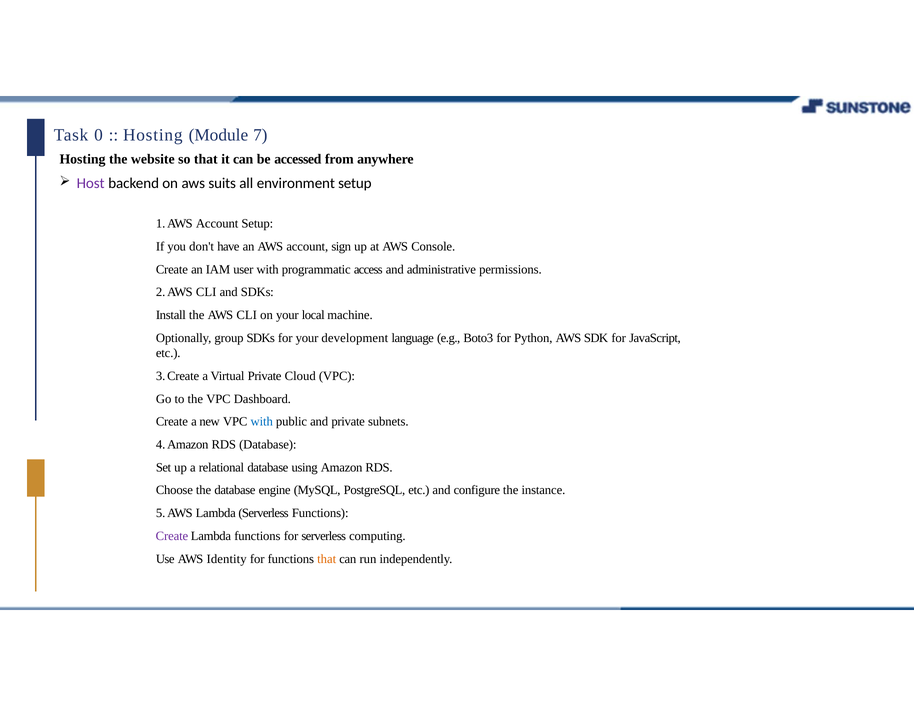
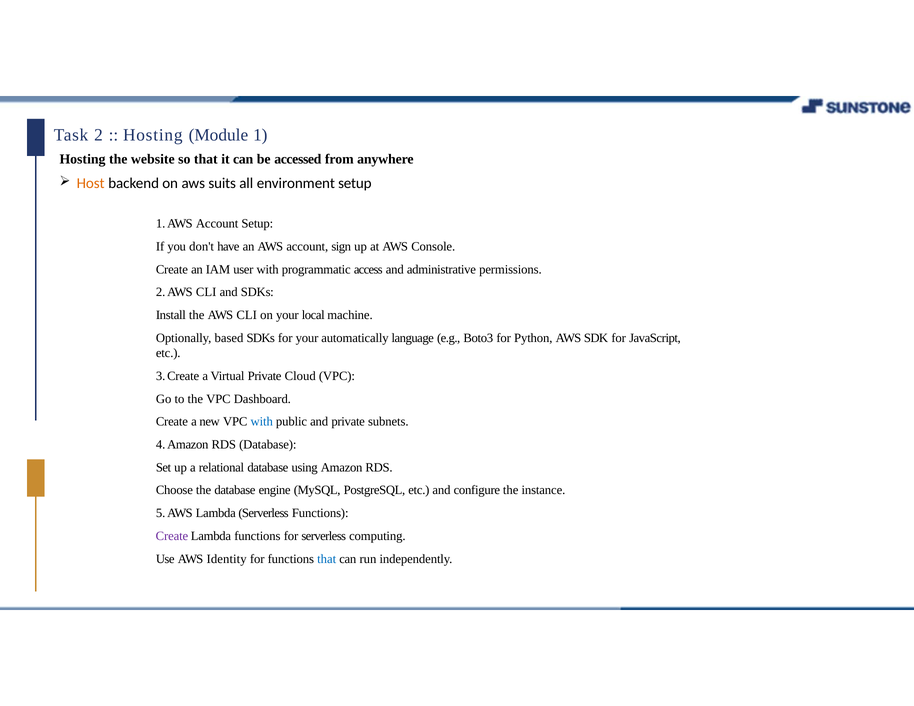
0: 0 -> 2
7: 7 -> 1
Host colour: purple -> orange
group: group -> based
development: development -> automatically
that at (327, 559) colour: orange -> blue
